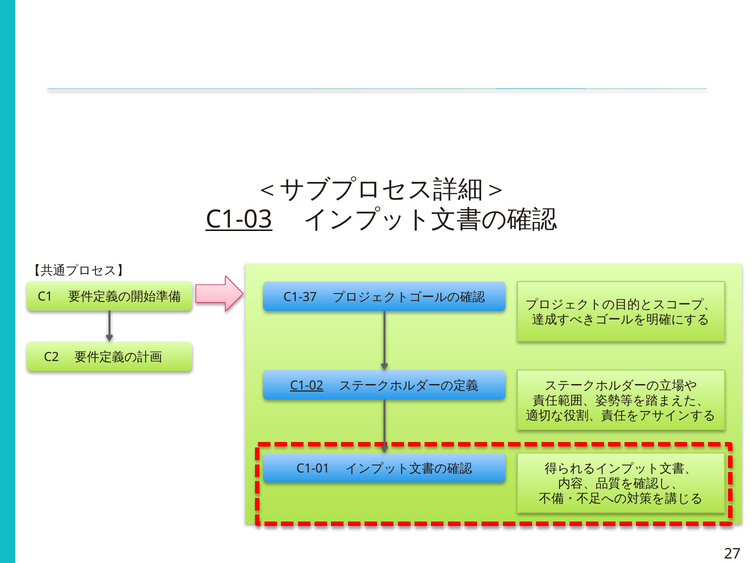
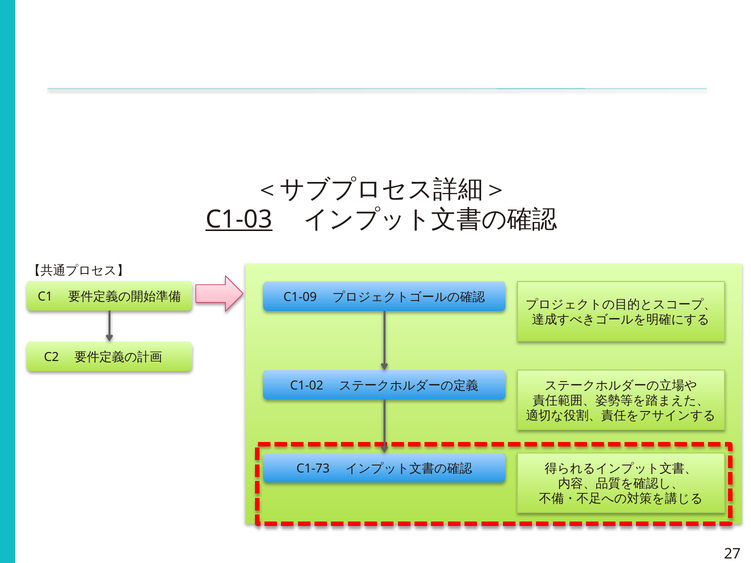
C1-37: C1-37 -> C1-09
C1-02 underline: present -> none
C1-01: C1-01 -> C1-73
